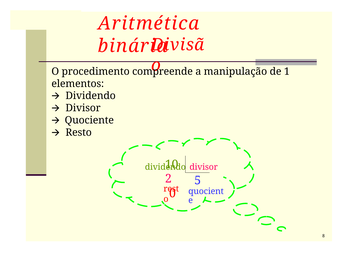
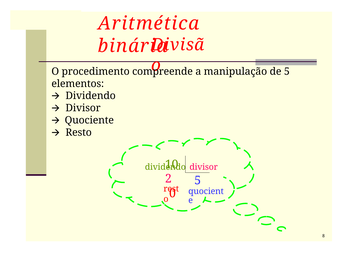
de 1: 1 -> 5
